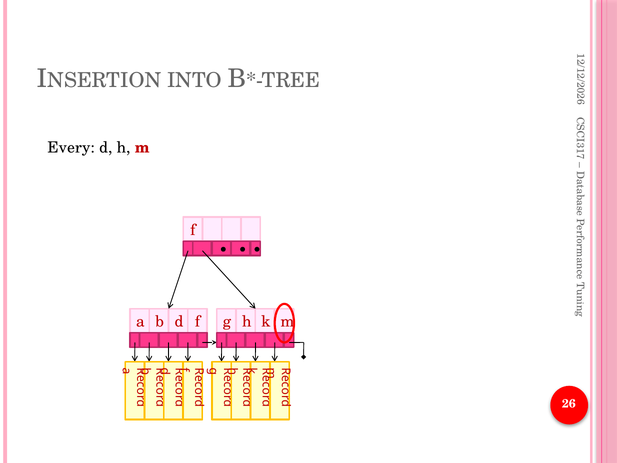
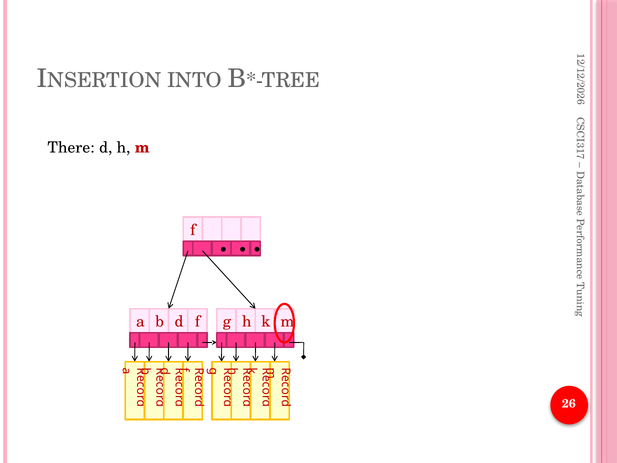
Every: Every -> There
